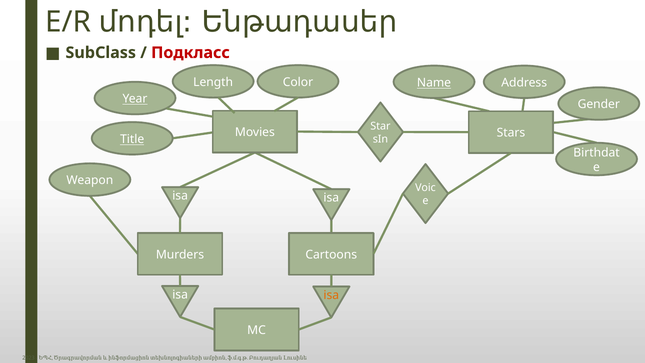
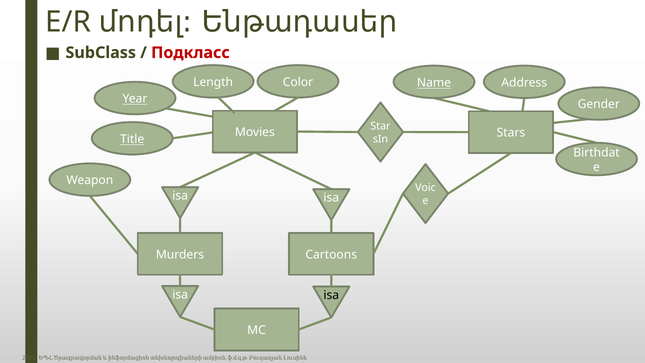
isa at (331, 295) colour: orange -> black
